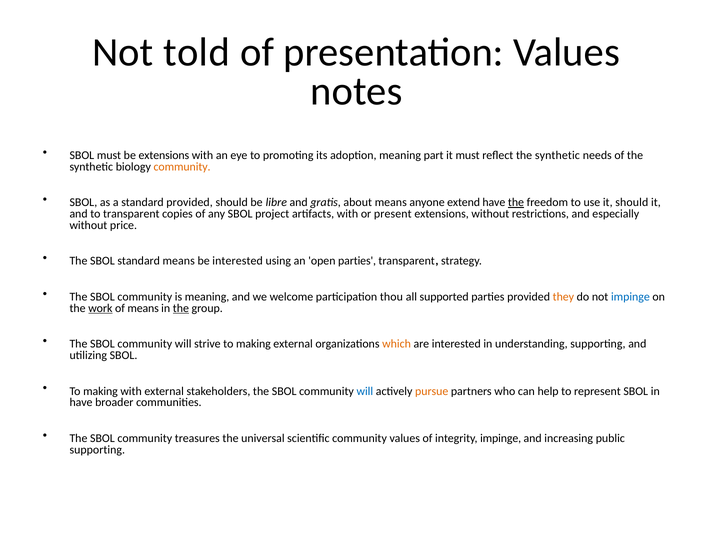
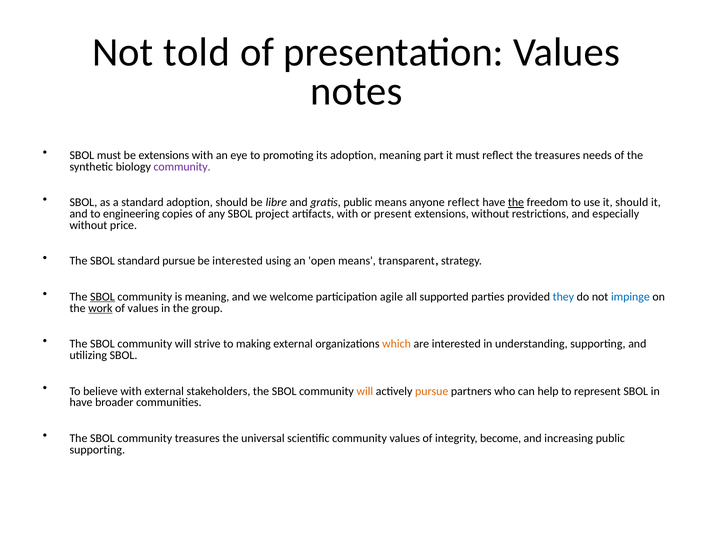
reflect the synthetic: synthetic -> treasures
community at (182, 167) colour: orange -> purple
standard provided: provided -> adoption
gratis about: about -> public
anyone extend: extend -> reflect
to transparent: transparent -> engineering
standard means: means -> pursue
open parties: parties -> means
SBOL at (102, 297) underline: none -> present
thou: thou -> agile
they colour: orange -> blue
of means: means -> values
the at (181, 308) underline: present -> none
making at (100, 391): making -> believe
will at (365, 391) colour: blue -> orange
integrity impinge: impinge -> become
